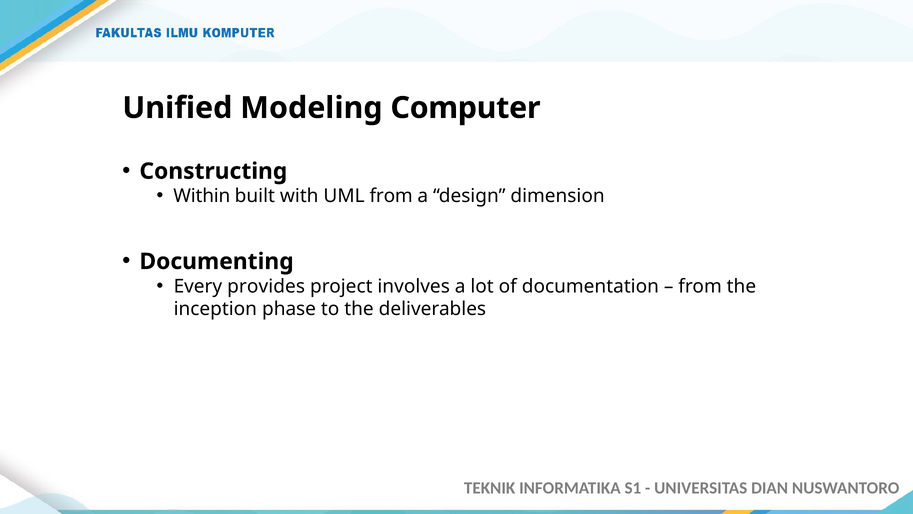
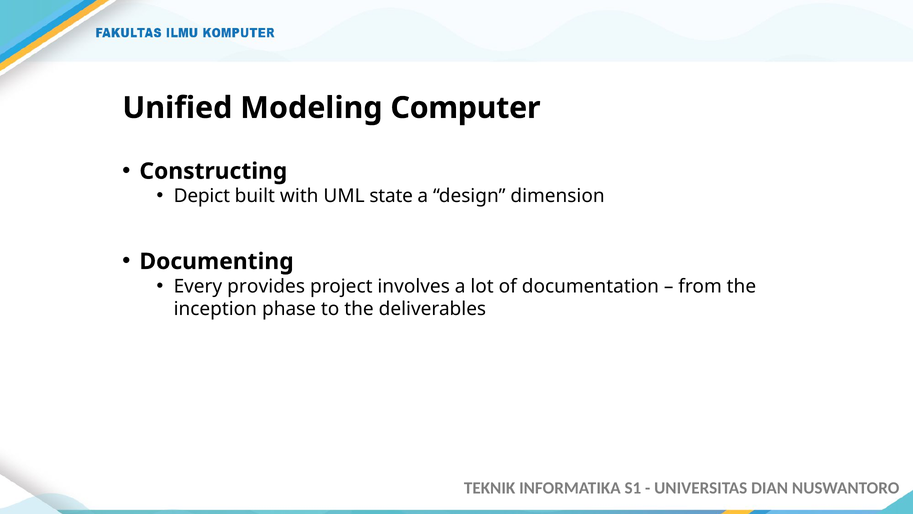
Within: Within -> Depict
UML from: from -> state
